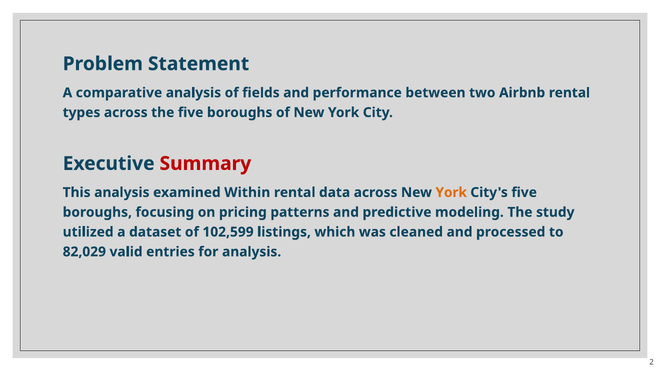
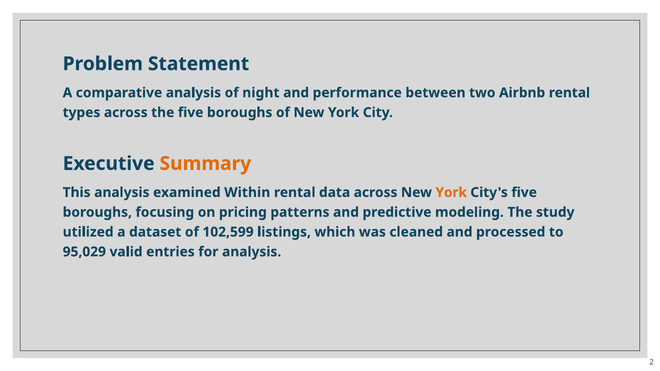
fields: fields -> night
Summary colour: red -> orange
82,029: 82,029 -> 95,029
